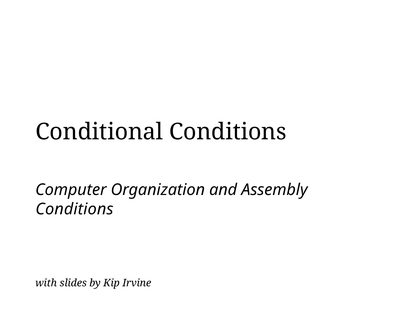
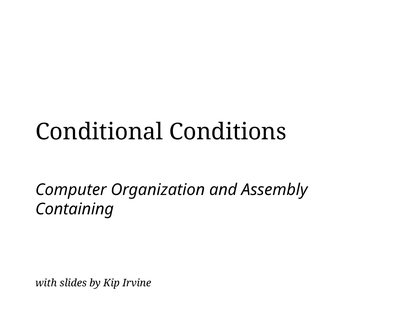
Conditions at (74, 209): Conditions -> Containing
